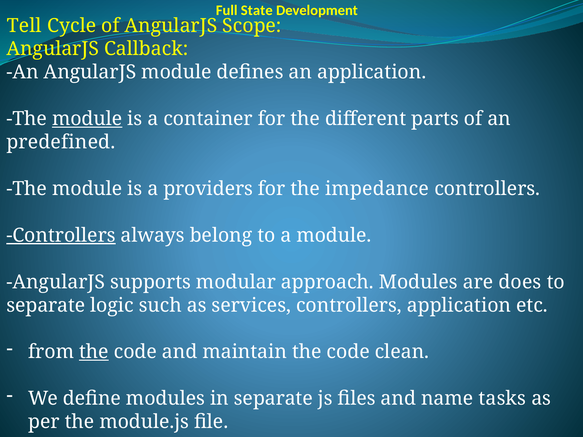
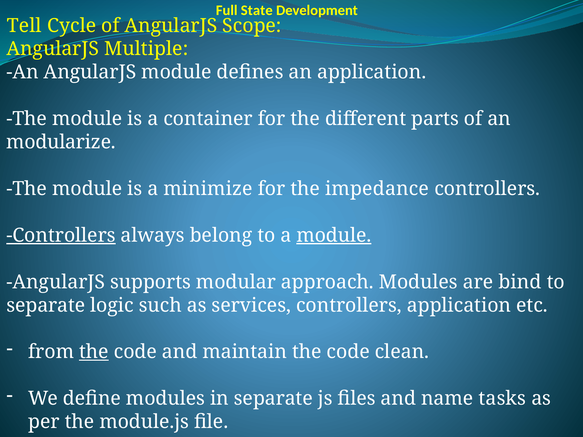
Callback: Callback -> Multiple
module at (87, 119) underline: present -> none
predefined: predefined -> modularize
providers: providers -> minimize
module at (334, 235) underline: none -> present
does: does -> bind
